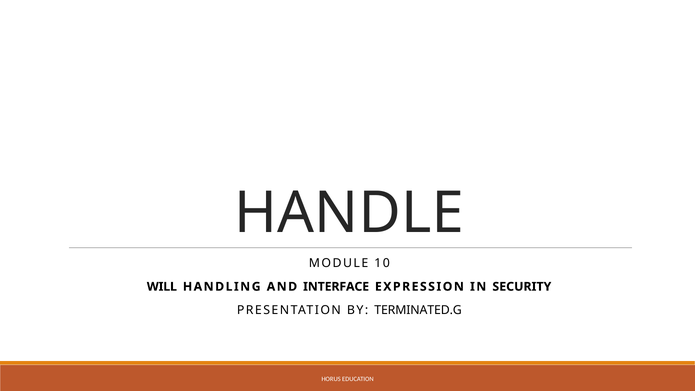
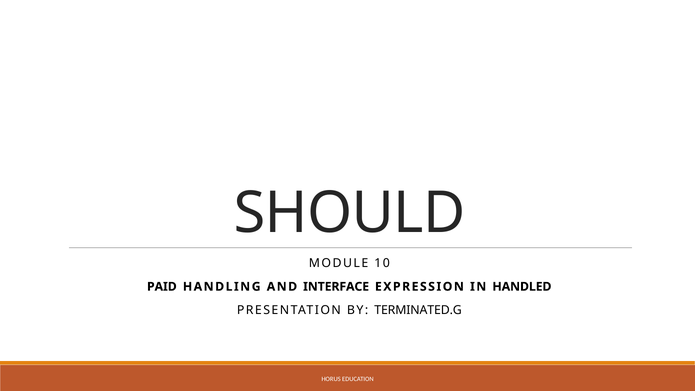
HANDLE: HANDLE -> SHOULD
WILL: WILL -> PAID
SECURITY: SECURITY -> HANDLED
